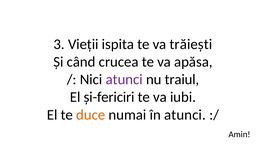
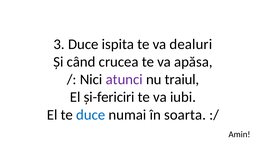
3 Vieții: Vieții -> Duce
trăiești: trăiești -> dealuri
duce at (91, 115) colour: orange -> blue
în atunci: atunci -> soarta
